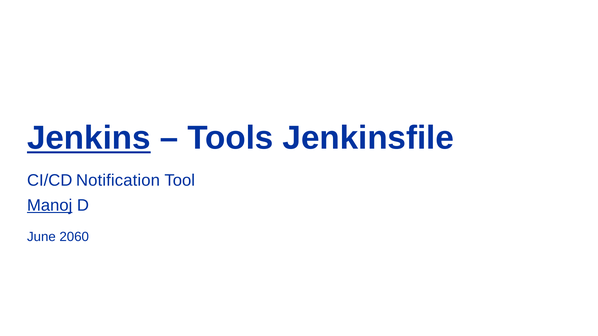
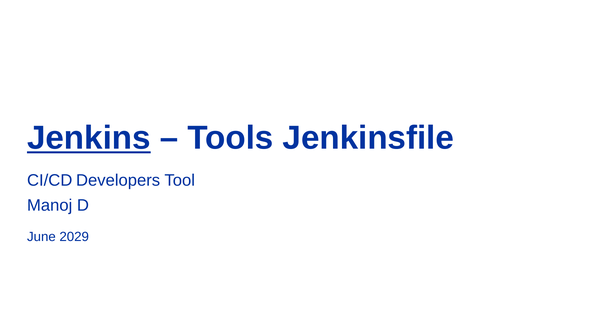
Notification: Notification -> Developers
Manoj underline: present -> none
2060: 2060 -> 2029
